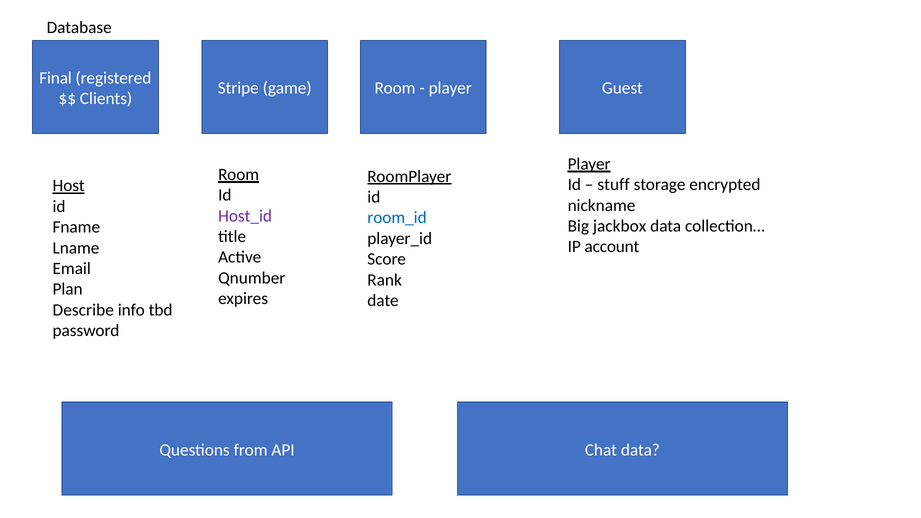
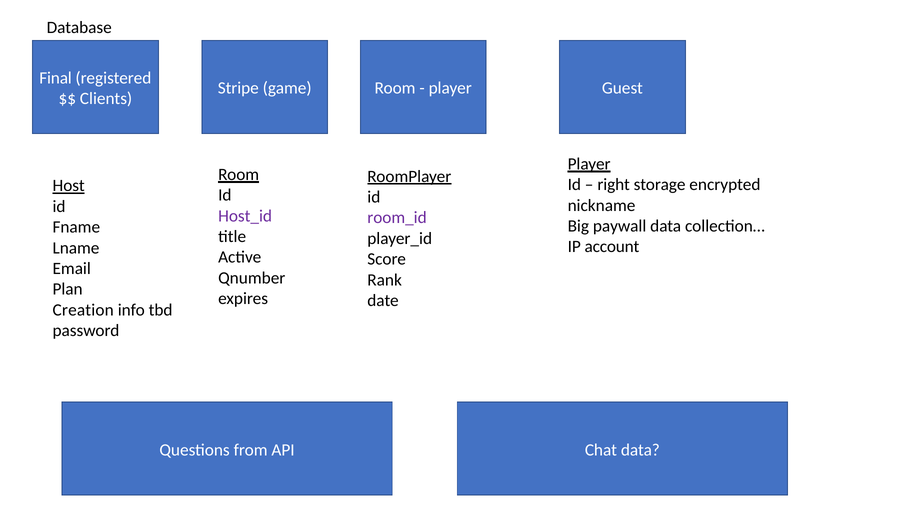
stuff: stuff -> right
room_id colour: blue -> purple
jackbox: jackbox -> paywall
Describe: Describe -> Creation
